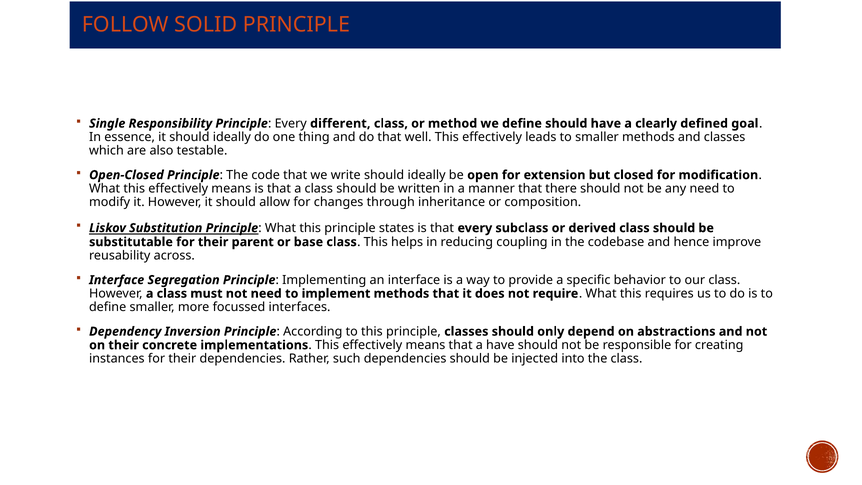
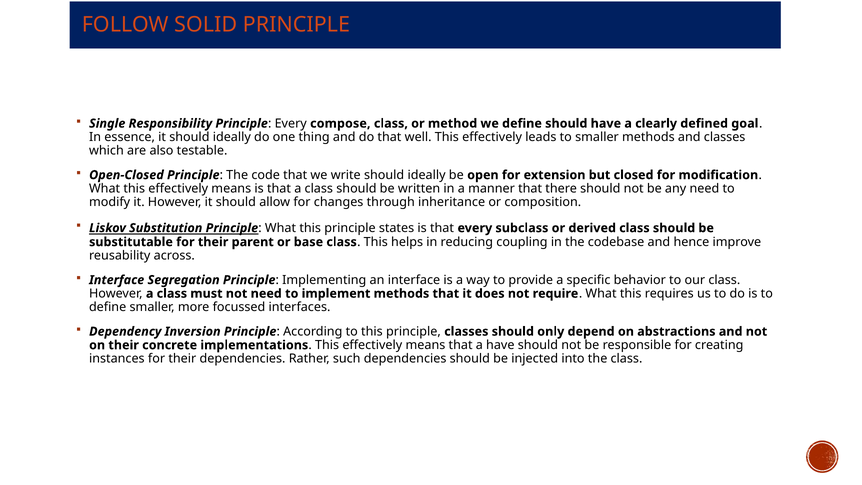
different: different -> compose
